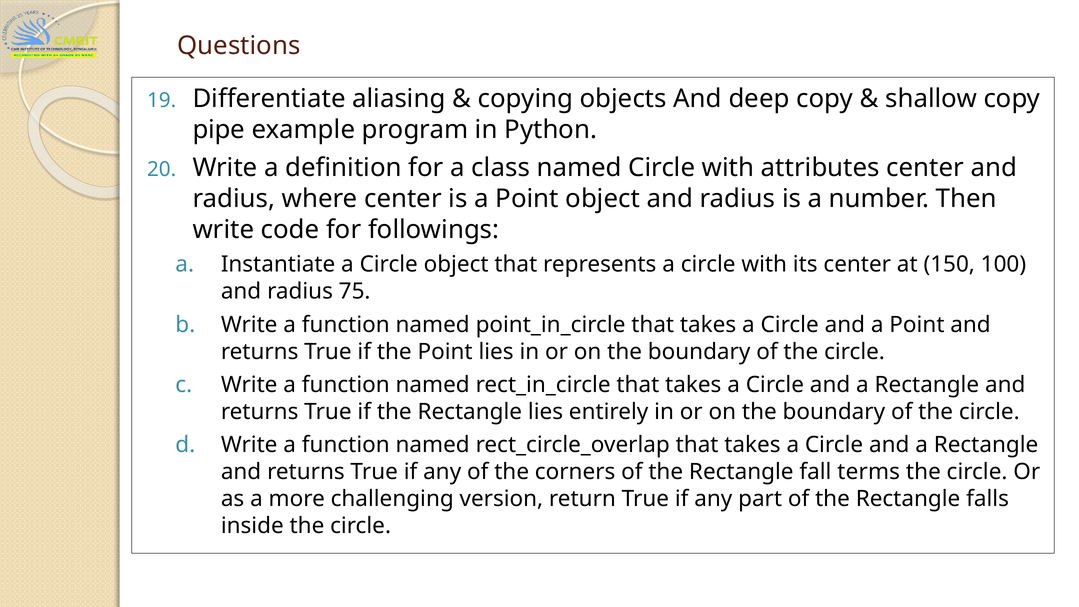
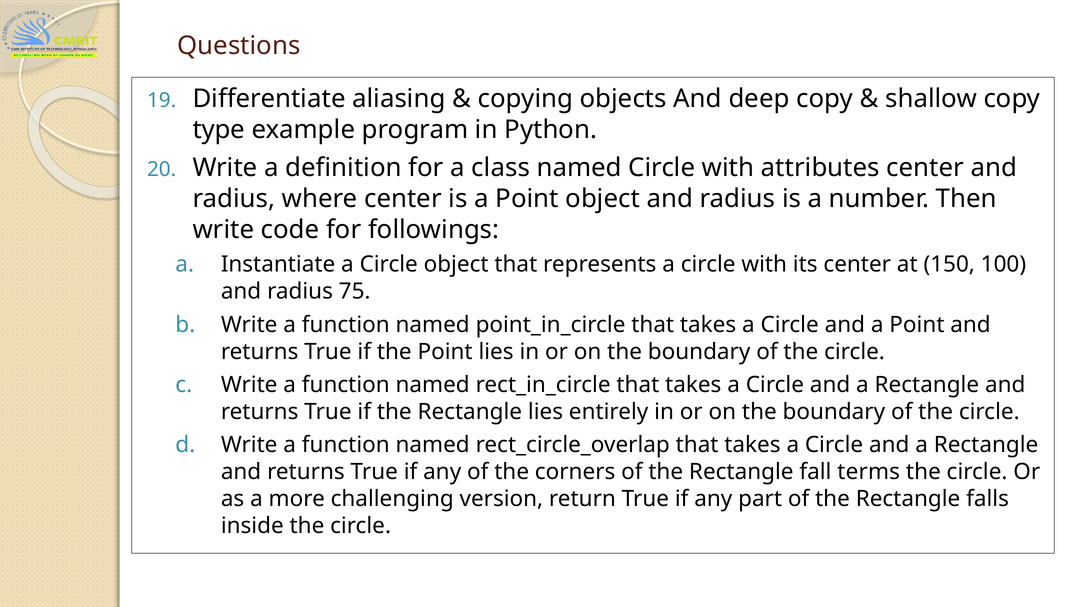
pipe: pipe -> type
